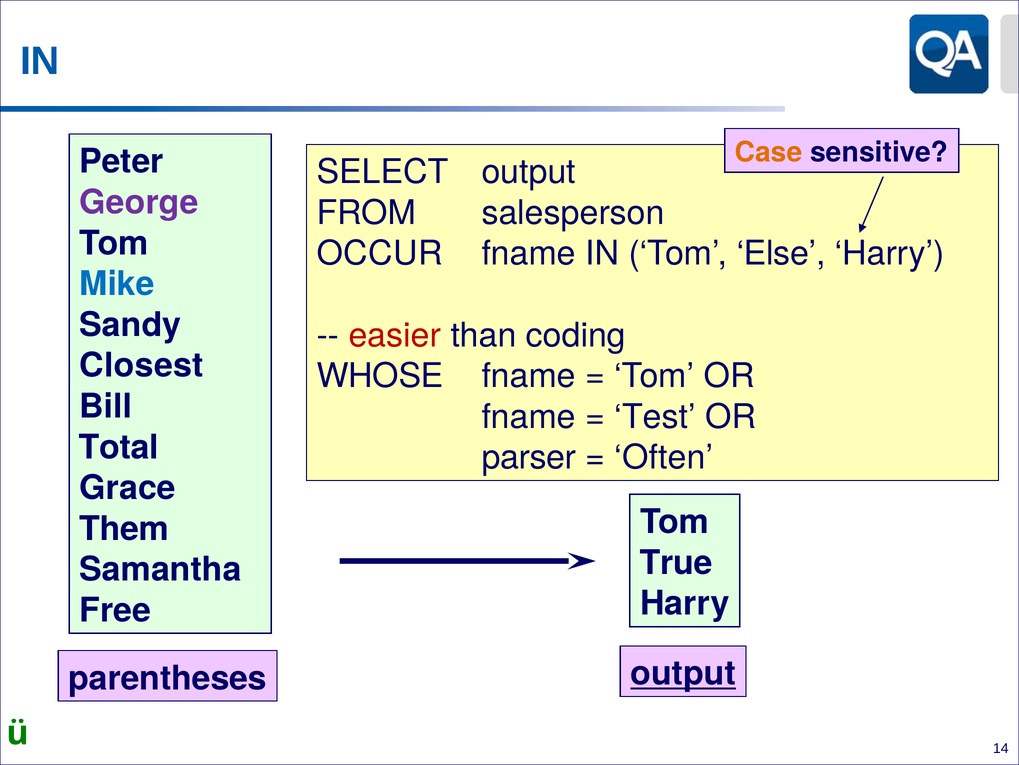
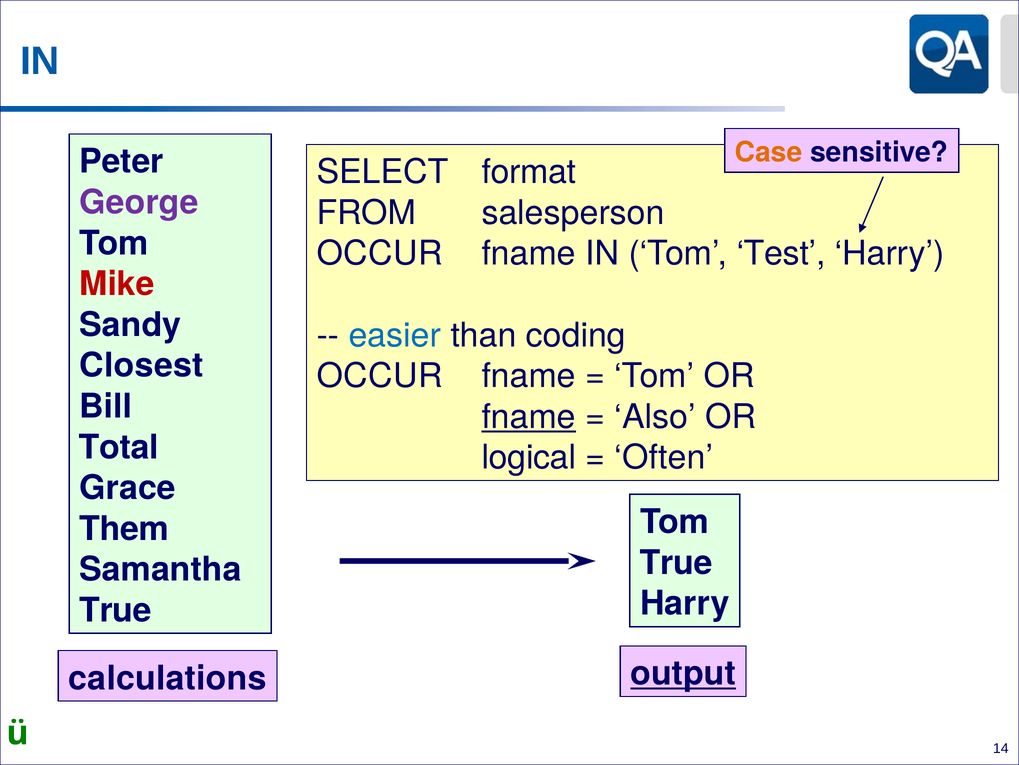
SELECT output: output -> format
Else: Else -> Test
Mike colour: blue -> red
easier colour: red -> blue
WHOSE at (380, 376): WHOSE -> OCCUR
fname at (529, 417) underline: none -> present
Test: Test -> Also
parser: parser -> logical
Free at (115, 610): Free -> True
parentheses: parentheses -> calculations
